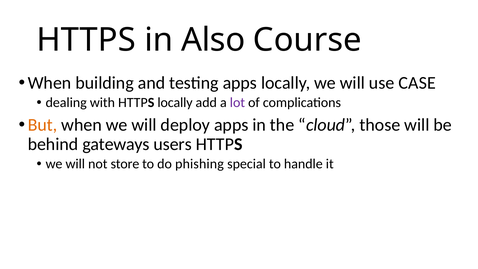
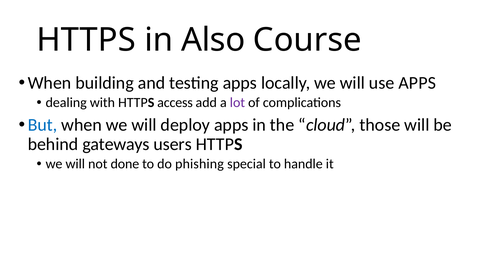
use CASE: CASE -> APPS
HTTPS locally: locally -> access
But colour: orange -> blue
store: store -> done
